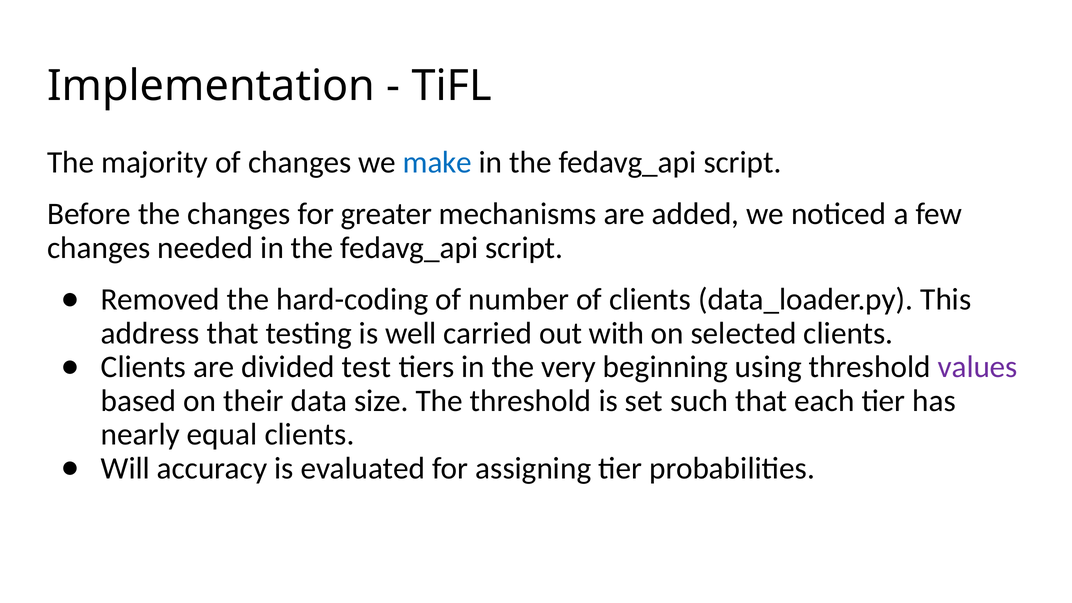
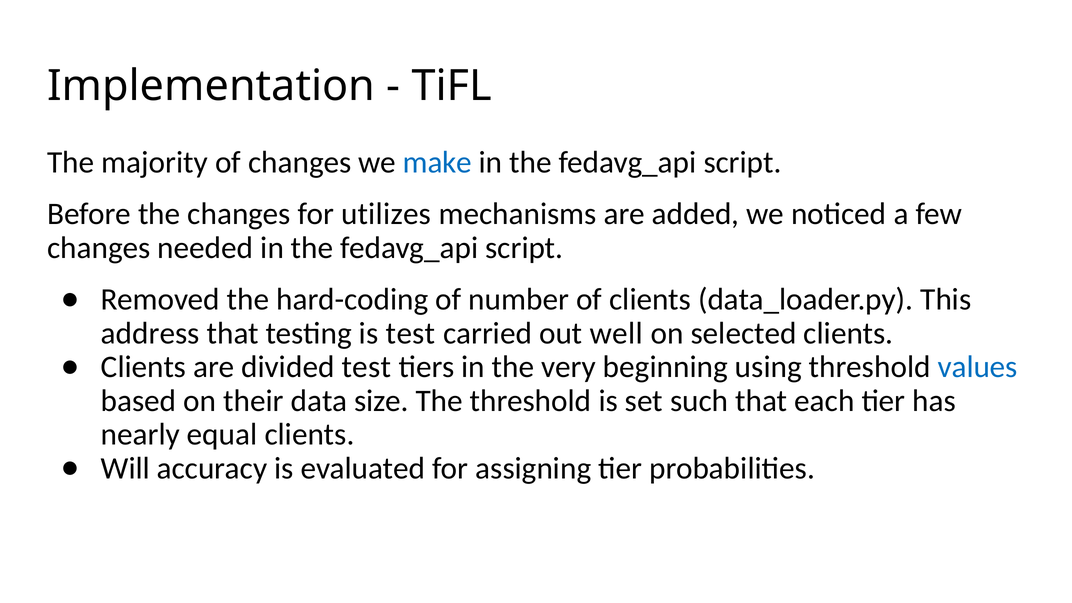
greater: greater -> utilizes
is well: well -> test
with: with -> well
values colour: purple -> blue
